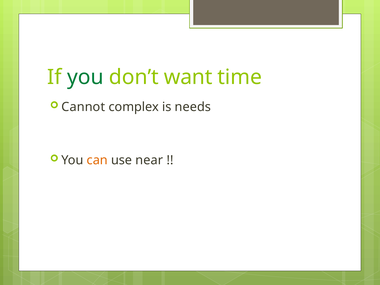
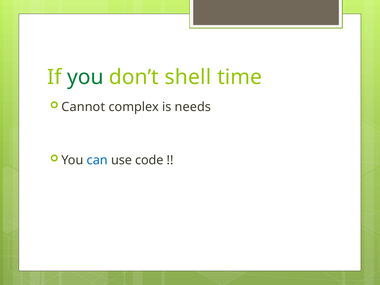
want: want -> shell
can colour: orange -> blue
near: near -> code
